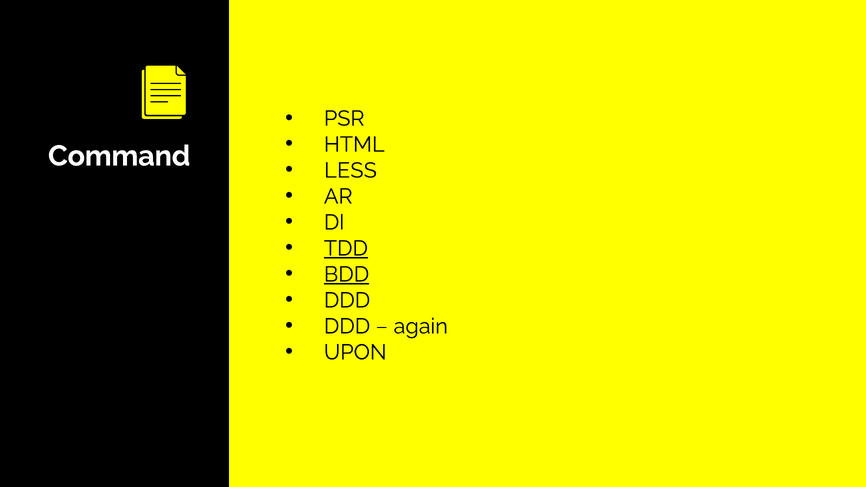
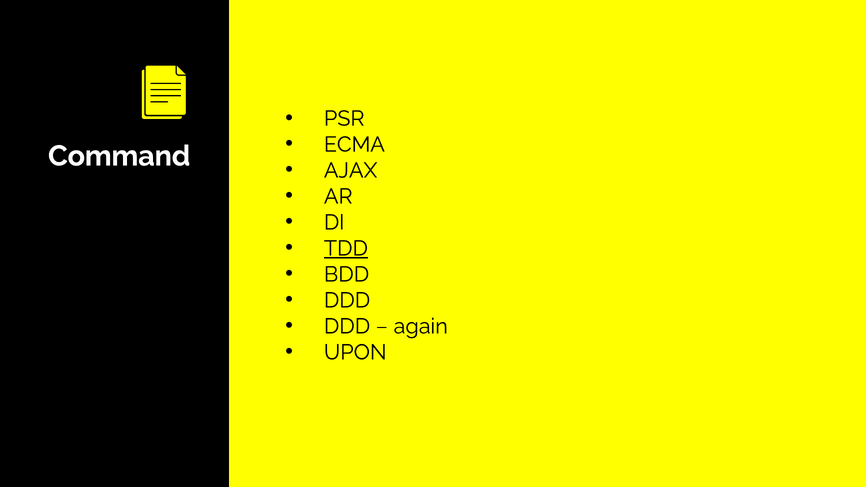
HTML: HTML -> ECMA
LESS: LESS -> AJAX
BDD underline: present -> none
